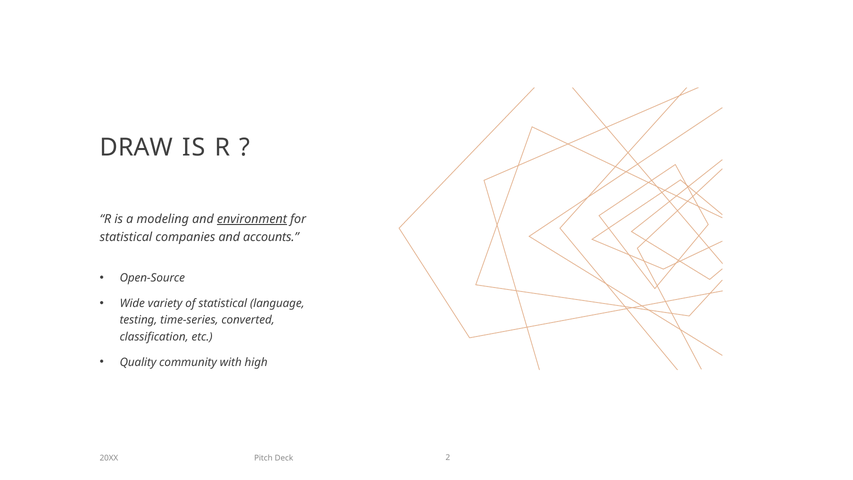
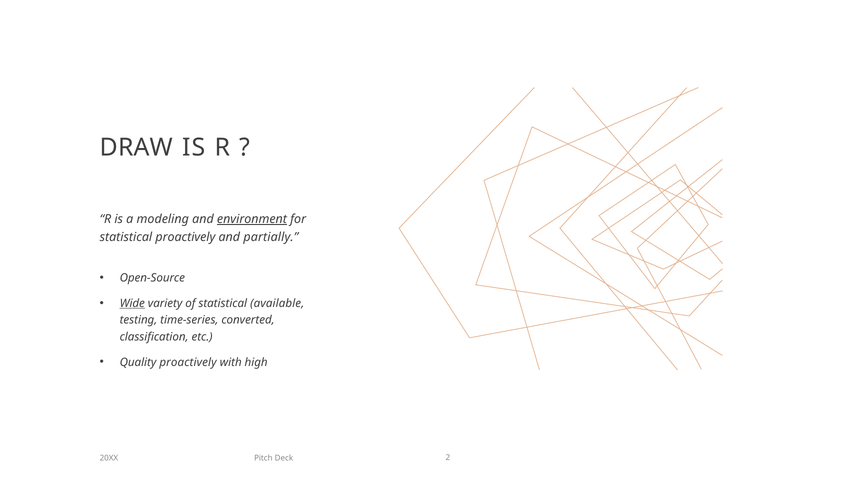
statistical companies: companies -> proactively
accounts: accounts -> partially
Wide underline: none -> present
language: language -> available
Quality community: community -> proactively
